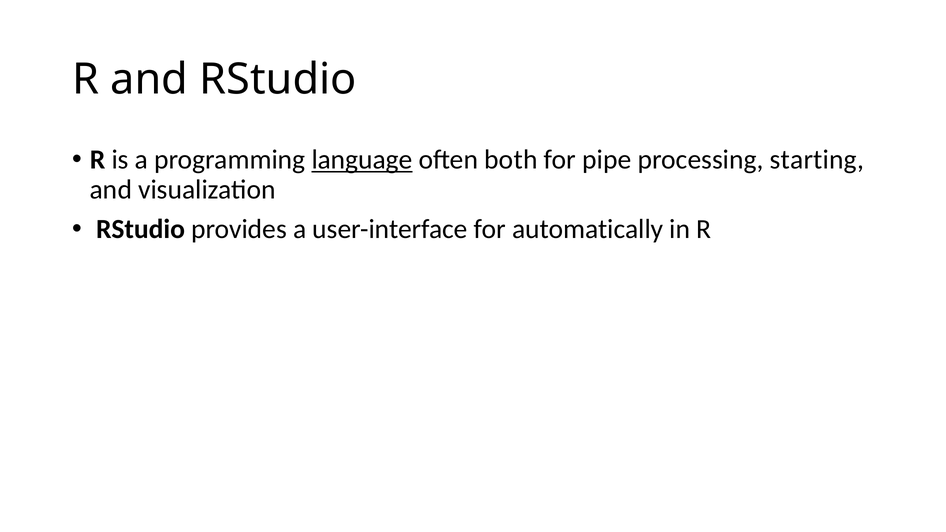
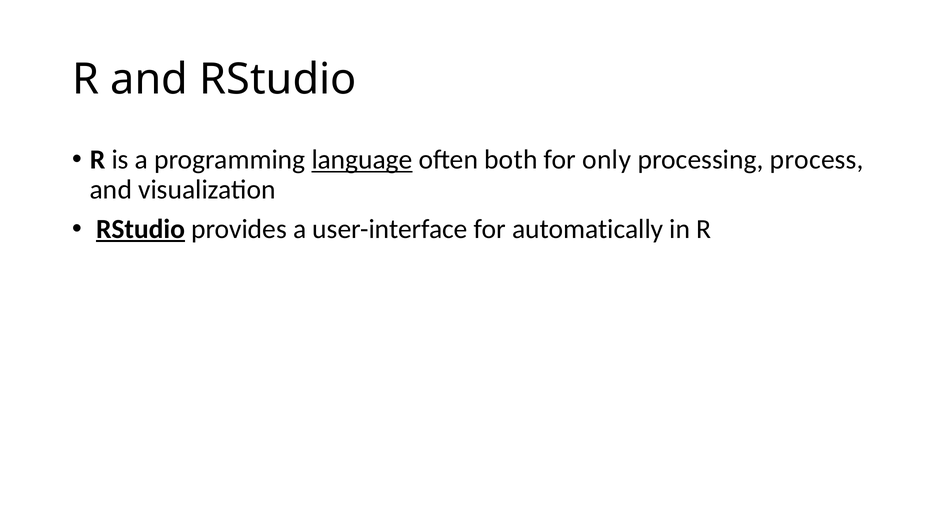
pipe: pipe -> only
starting: starting -> process
RStudio at (140, 229) underline: none -> present
